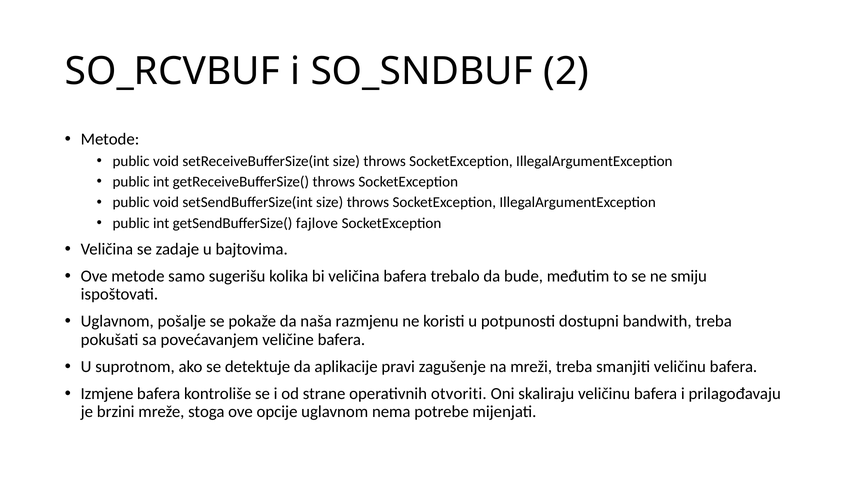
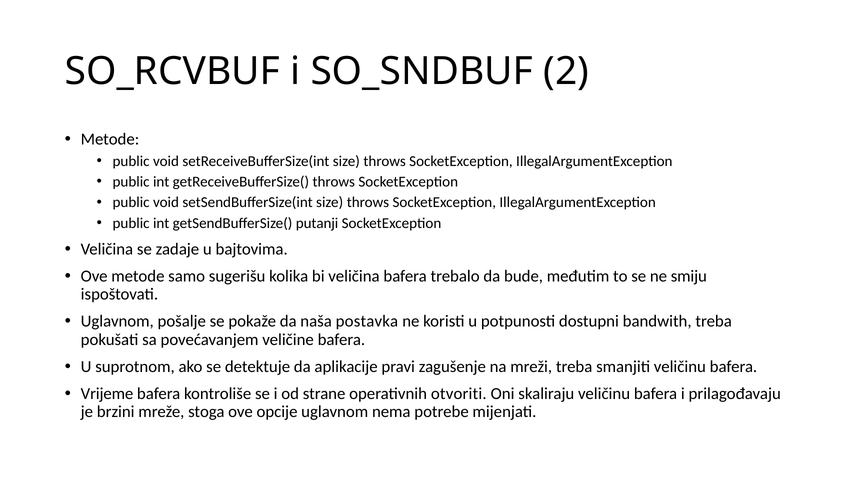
fajlove: fajlove -> putanji
razmjenu: razmjenu -> postavka
Izmjene: Izmjene -> Vrijeme
